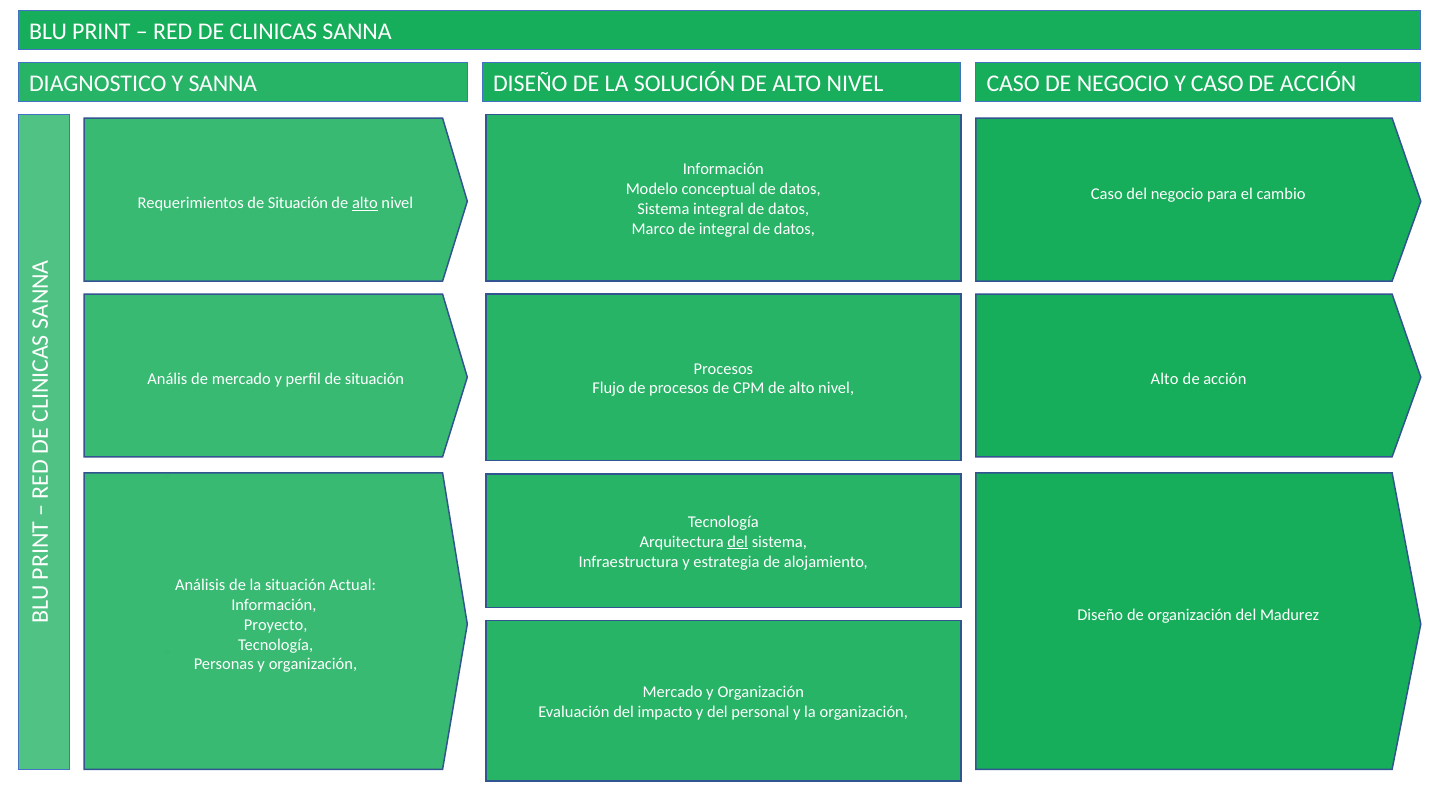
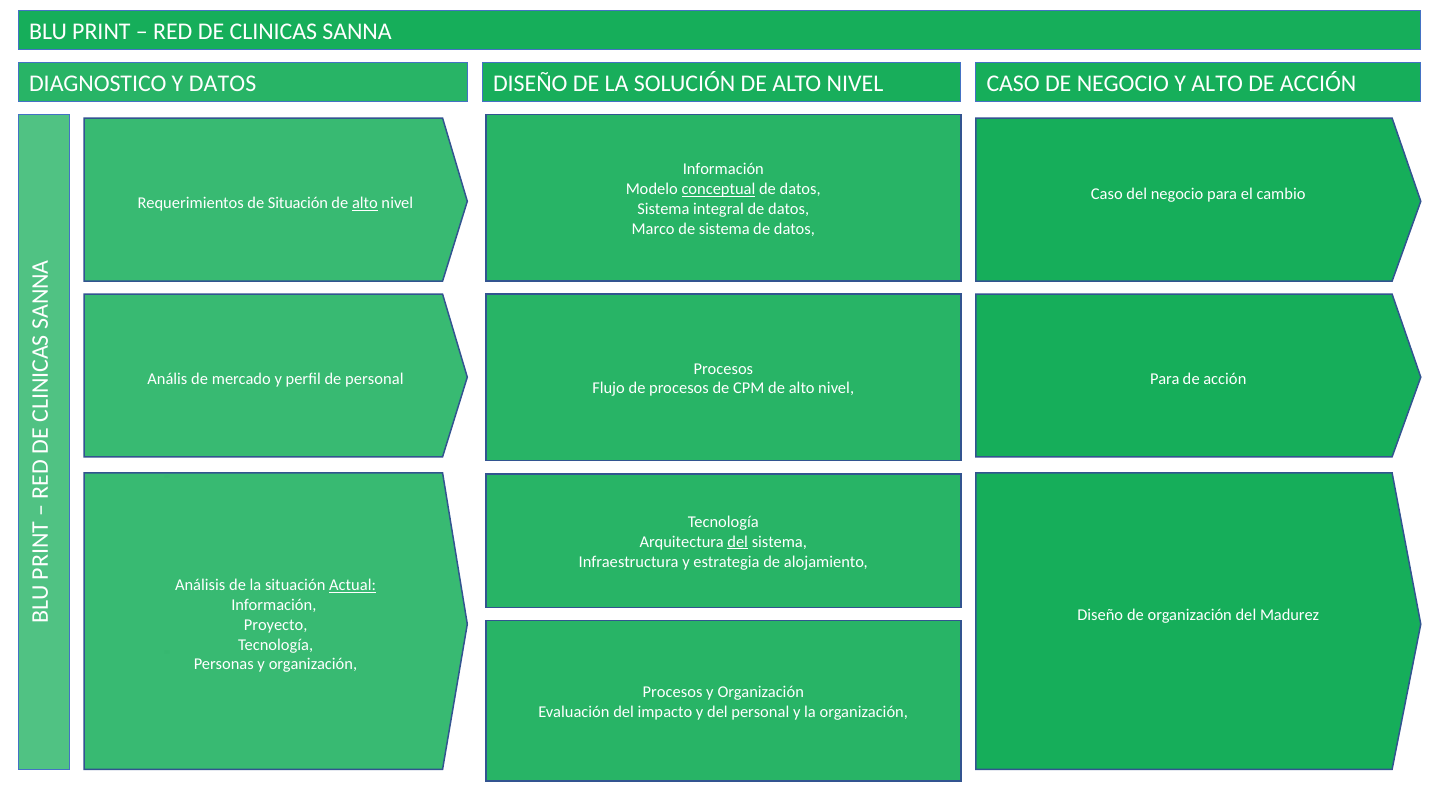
Y SANNA: SANNA -> DATOS
Y CASO: CASO -> ALTO
conceptual underline: none -> present
de integral: integral -> sistema
perfil de situación: situación -> personal
Alto at (1165, 379): Alto -> Para
Actual underline: none -> present
Mercado at (673, 692): Mercado -> Procesos
